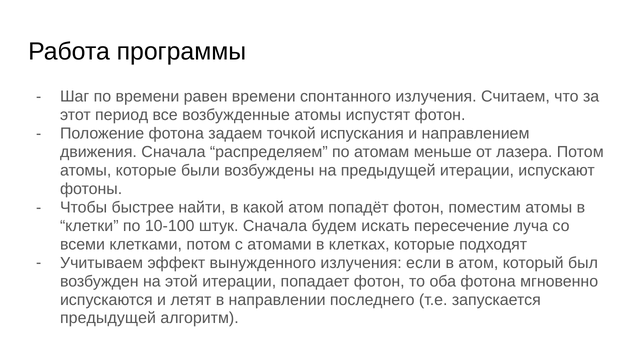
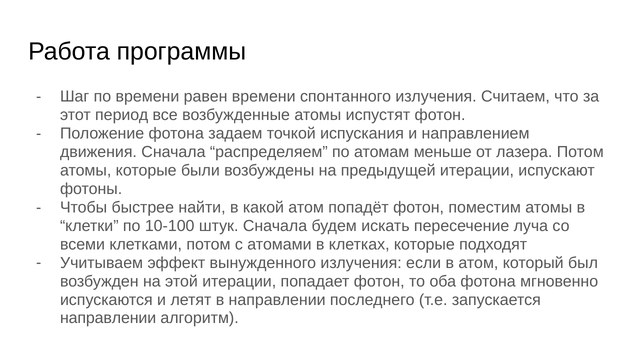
предыдущей at (108, 318): предыдущей -> направлении
